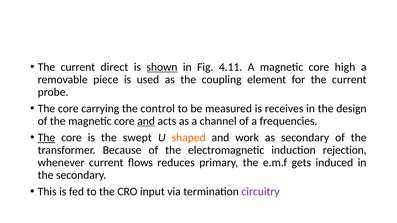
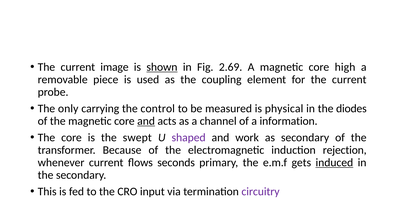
direct: direct -> image
4.11: 4.11 -> 2.69
core at (68, 109): core -> only
receives: receives -> physical
design: design -> diodes
frequencies: frequencies -> information
The at (46, 138) underline: present -> none
shaped colour: orange -> purple
reduces: reduces -> seconds
induced underline: none -> present
